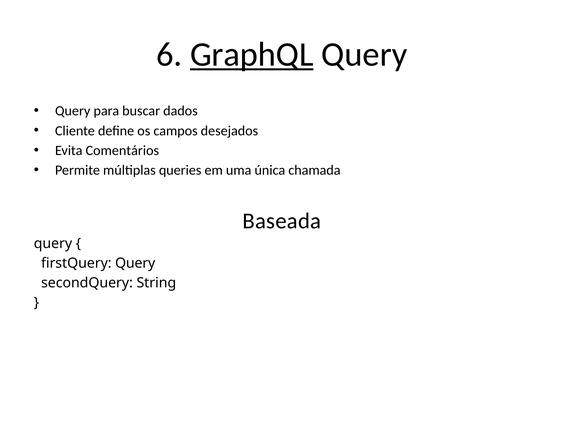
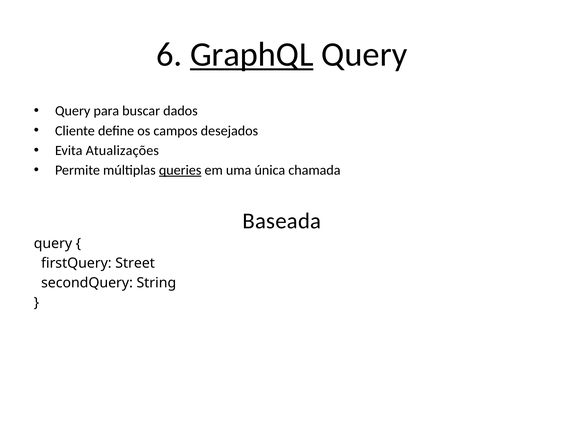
Comentários: Comentários -> Atualizações
queries underline: none -> present
firstQuery Query: Query -> Street
